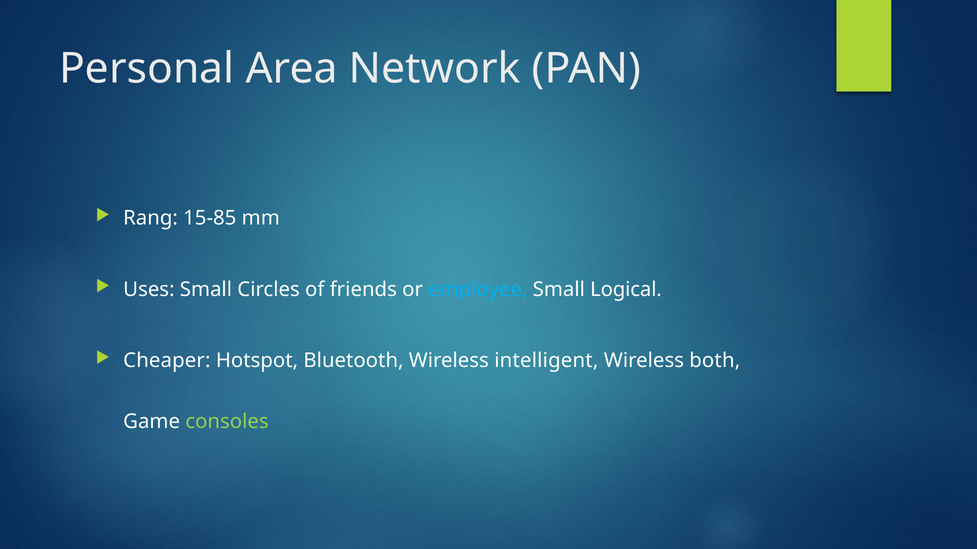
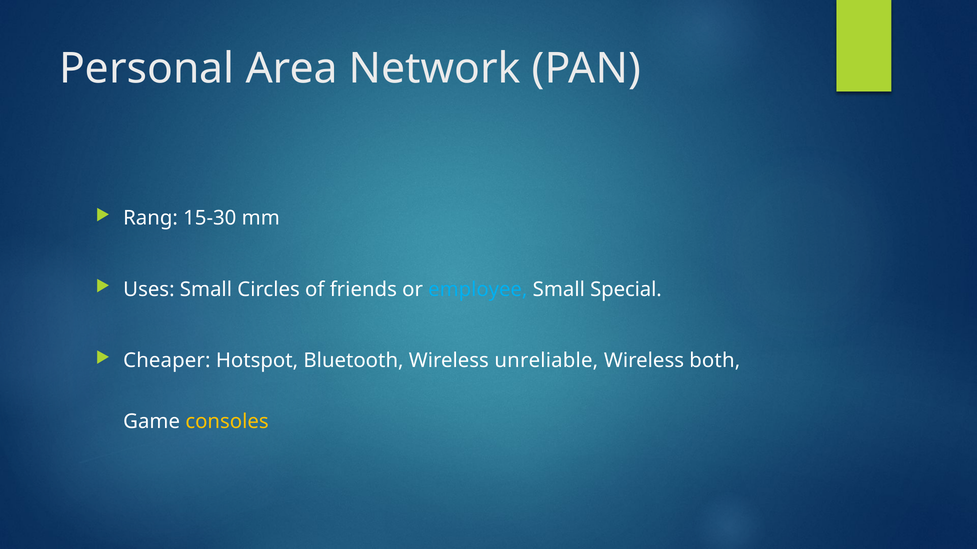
15-85: 15-85 -> 15-30
Logical: Logical -> Special
intelligent: intelligent -> unreliable
consoles colour: light green -> yellow
